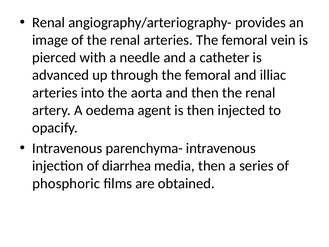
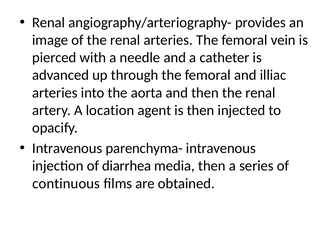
oedema: oedema -> location
phosphoric: phosphoric -> continuous
